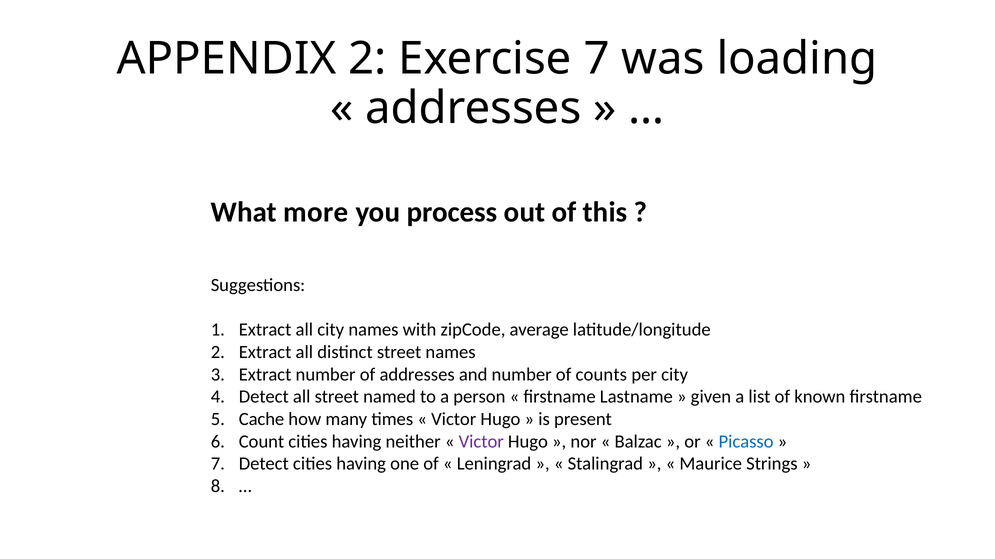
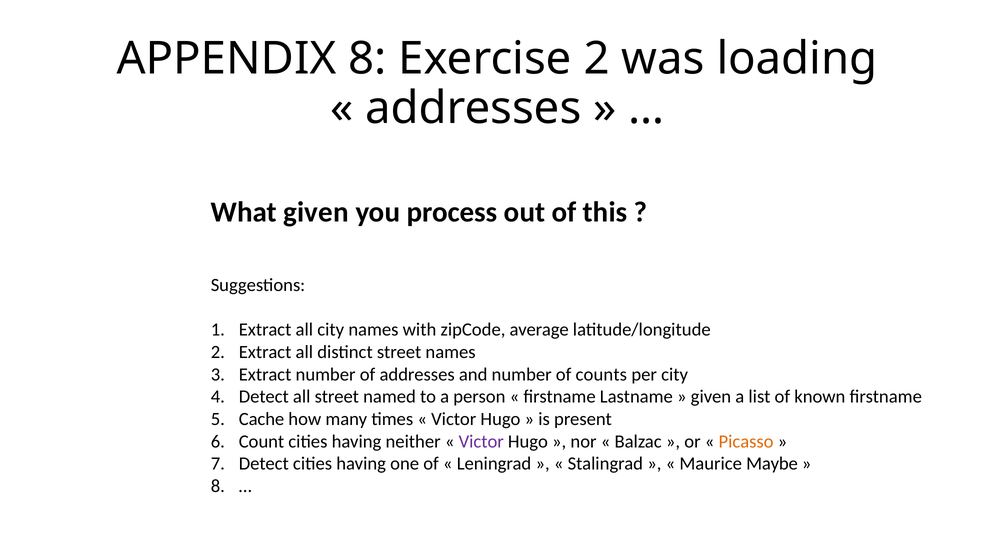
APPENDIX 2: 2 -> 8
Exercise 7: 7 -> 2
What more: more -> given
Picasso colour: blue -> orange
Strings: Strings -> Maybe
